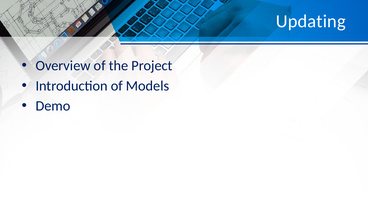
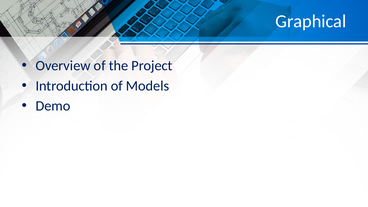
Updating: Updating -> Graphical
